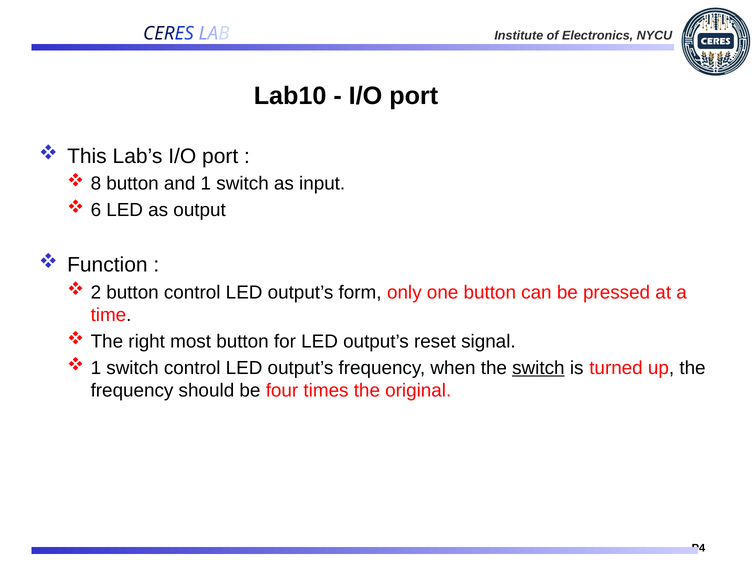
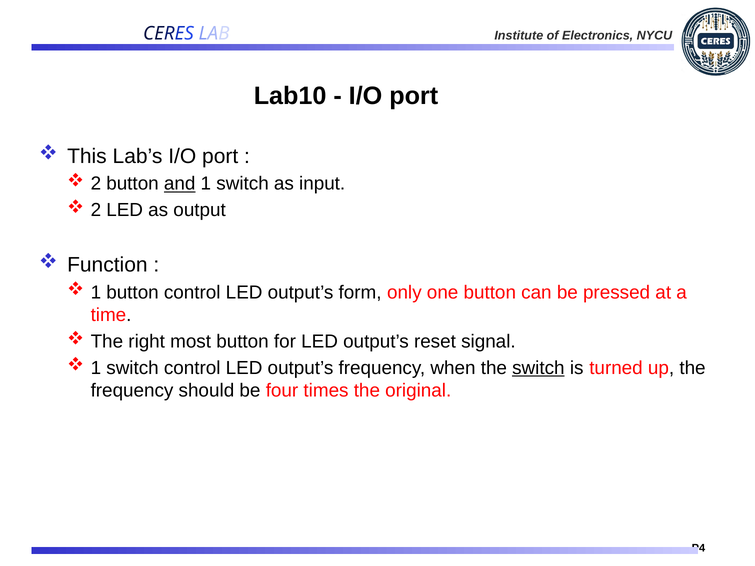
8 at (96, 184): 8 -> 2
and underline: none -> present
6 at (96, 210): 6 -> 2
2 at (96, 292): 2 -> 1
